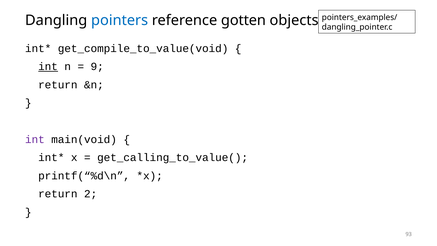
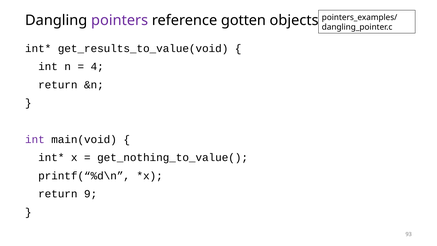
pointers colour: blue -> purple
get_compile_to_value(void: get_compile_to_value(void -> get_results_to_value(void
int at (48, 67) underline: present -> none
9: 9 -> 4
get_calling_to_value(: get_calling_to_value( -> get_nothing_to_value(
2: 2 -> 9
